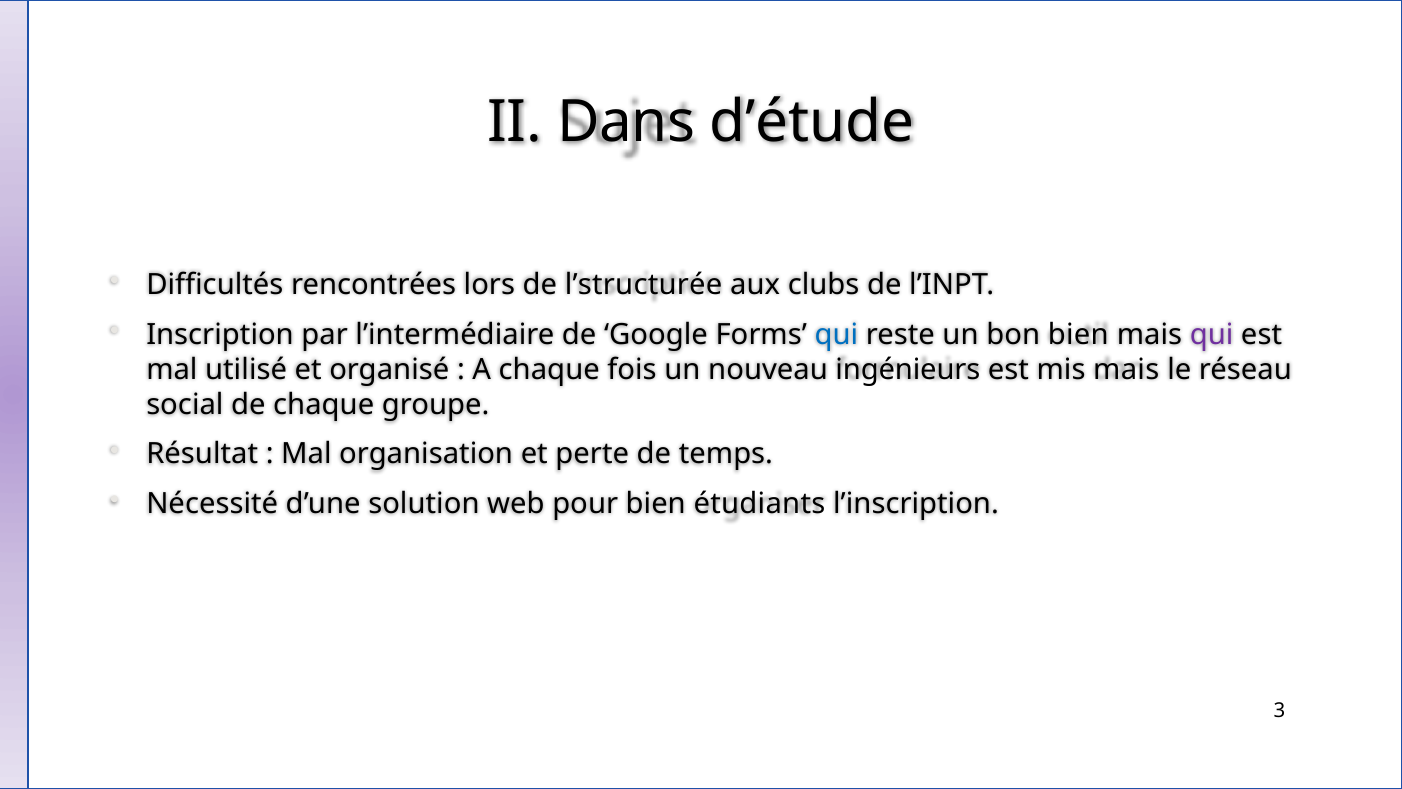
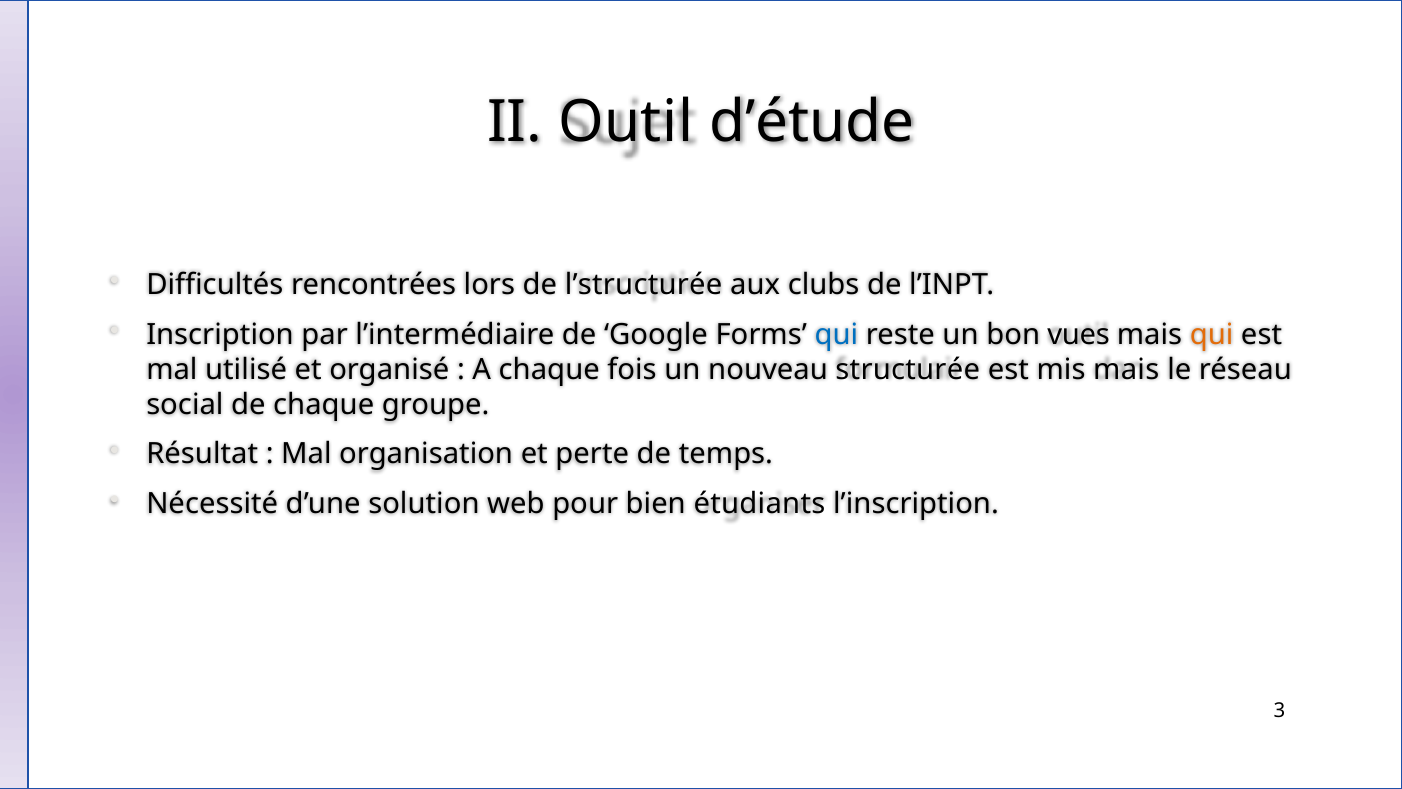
Dans: Dans -> Outil
bon bien: bien -> vues
qui at (1212, 334) colour: purple -> orange
ingénieurs: ingénieurs -> structurée
